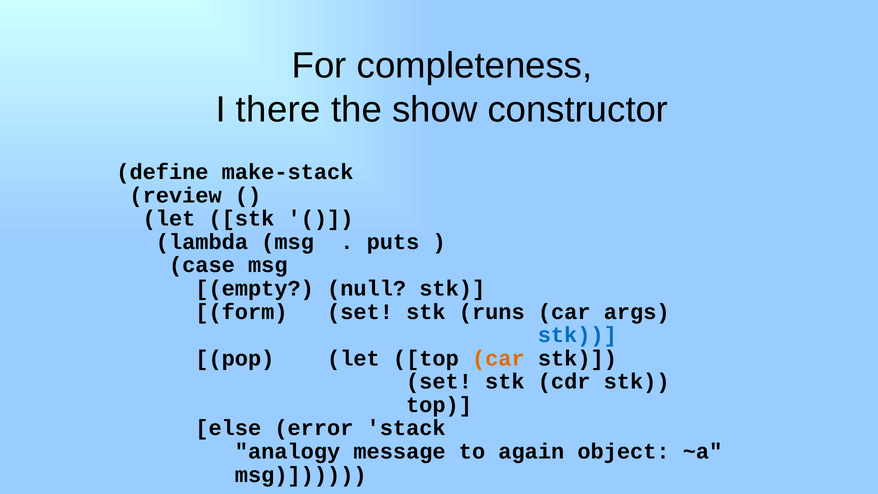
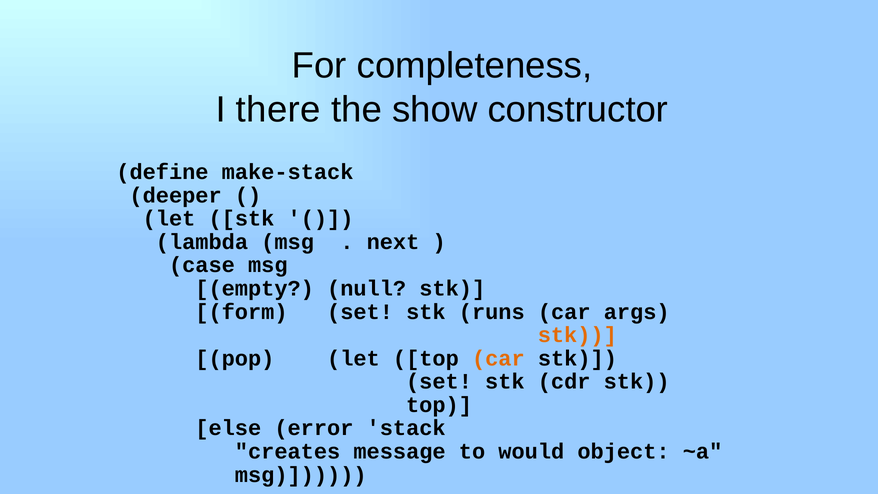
review: review -> deeper
puts: puts -> next
stk at (577, 335) colour: blue -> orange
analogy: analogy -> creates
again: again -> would
